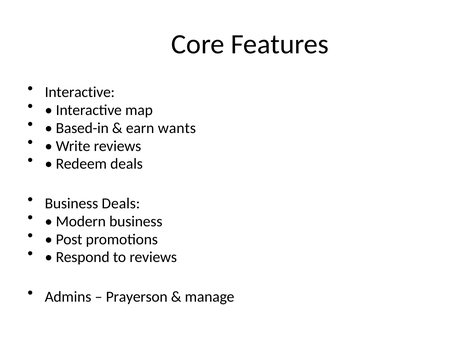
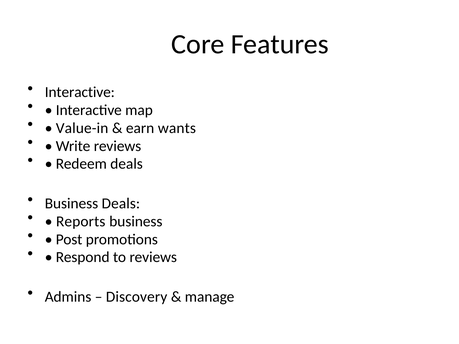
Based-in: Based-in -> Value-in
Modern: Modern -> Reports
Prayerson: Prayerson -> Discovery
